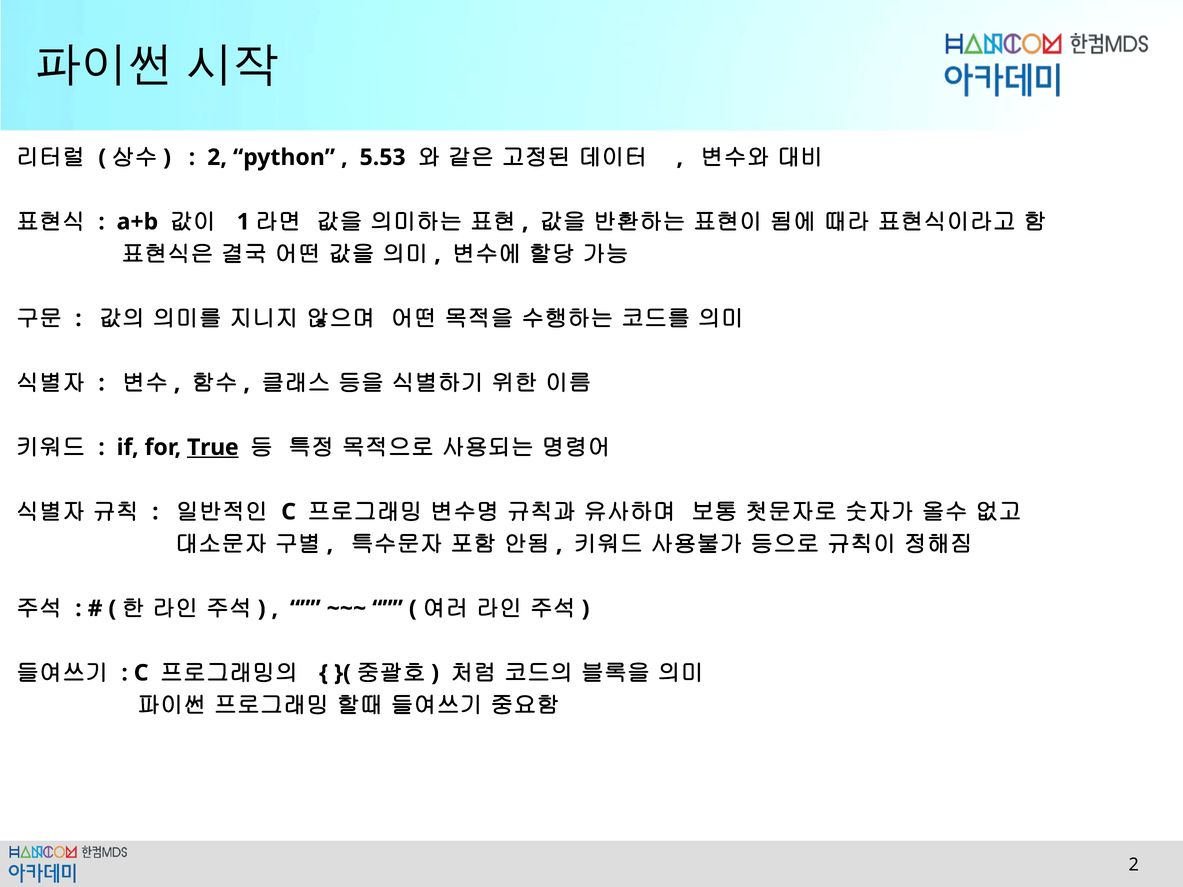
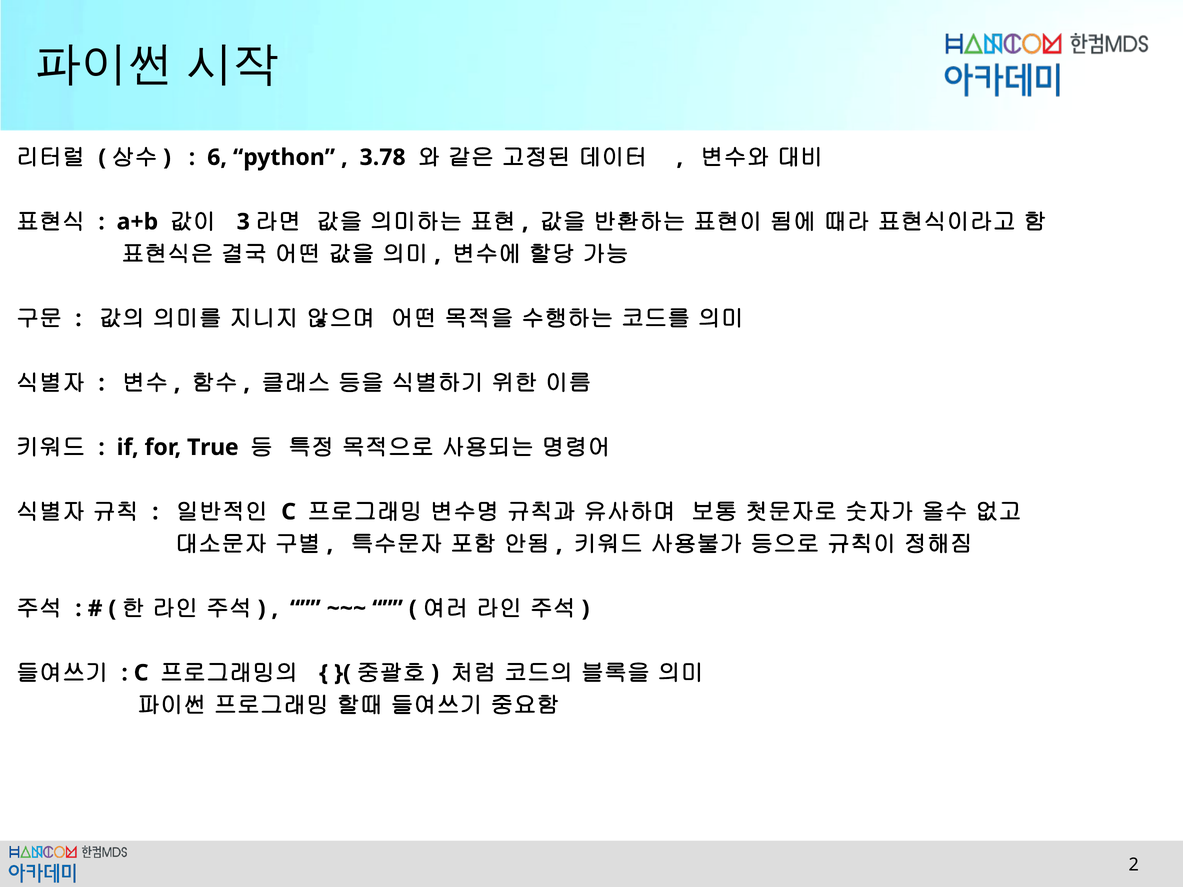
2 at (217, 157): 2 -> 6
5.53: 5.53 -> 3.78
1: 1 -> 3
True underline: present -> none
